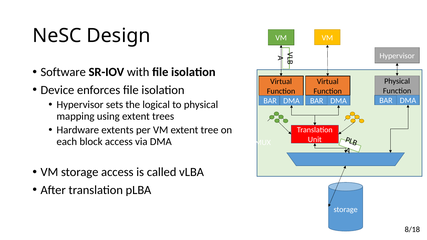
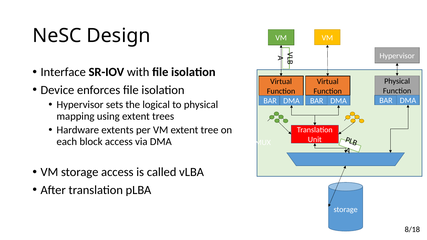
Software: Software -> Interface
